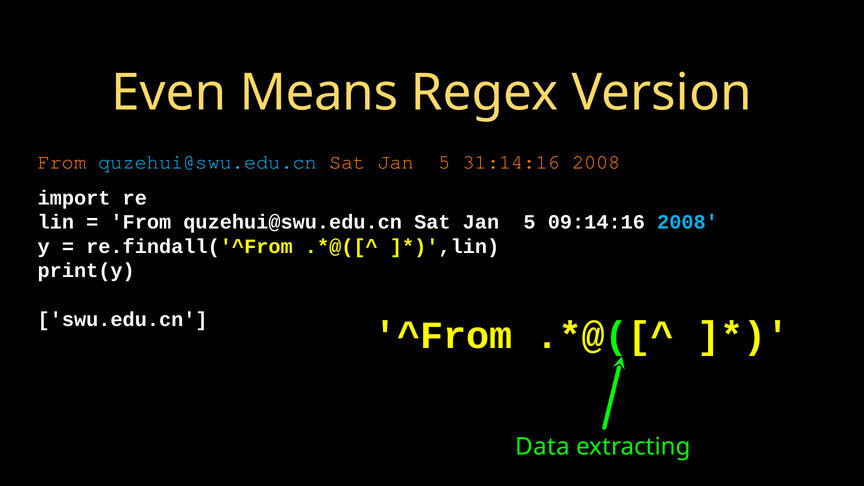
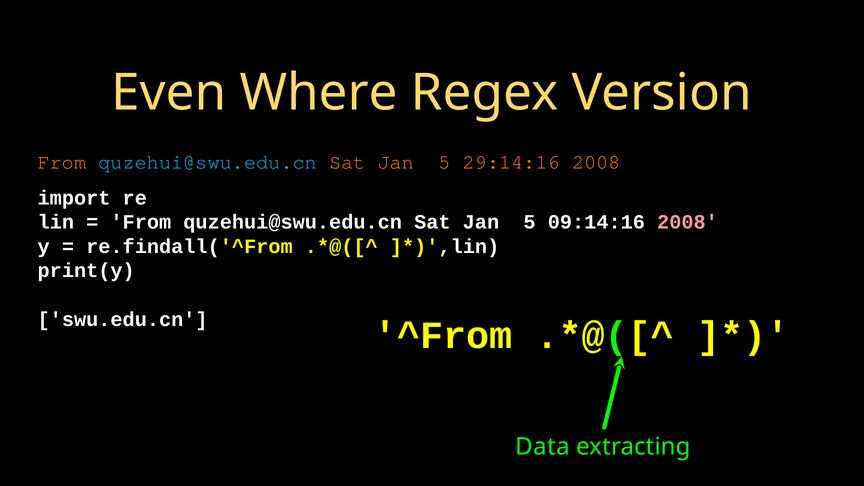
Means: Means -> Where
31:14:16: 31:14:16 -> 29:14:16
2008 at (687, 222) colour: light blue -> pink
